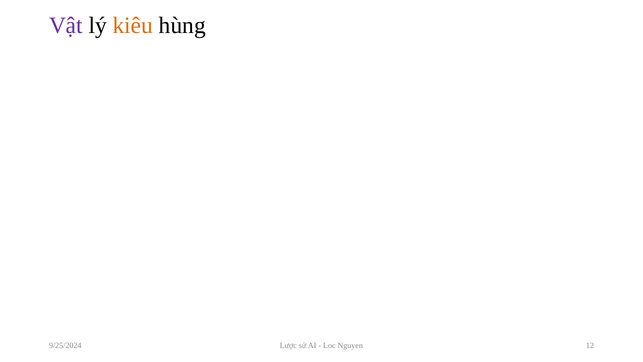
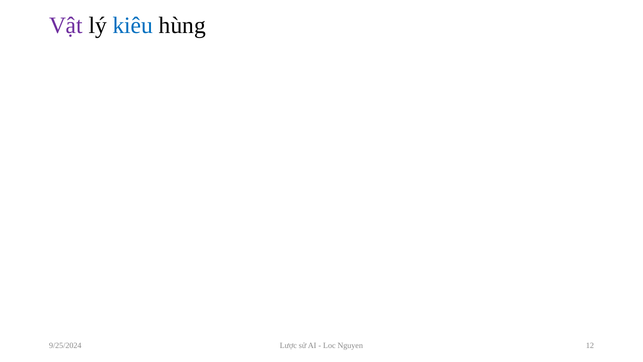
kiêu colour: orange -> blue
